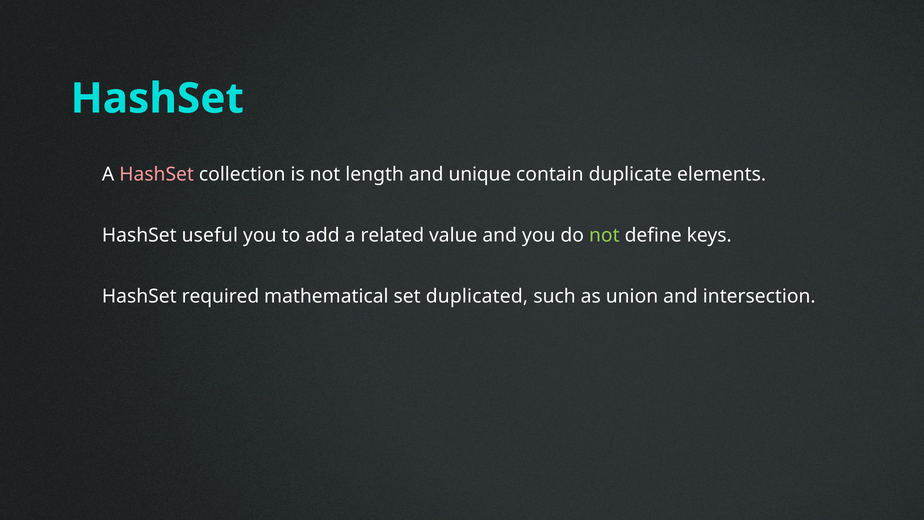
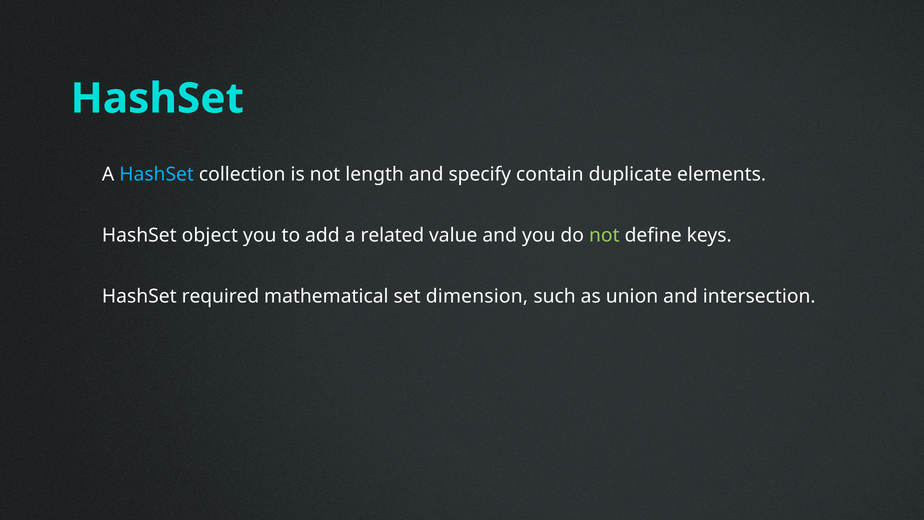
HashSet at (157, 174) colour: pink -> light blue
unique: unique -> specify
useful: useful -> object
duplicated: duplicated -> dimension
